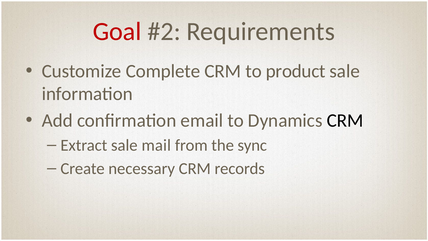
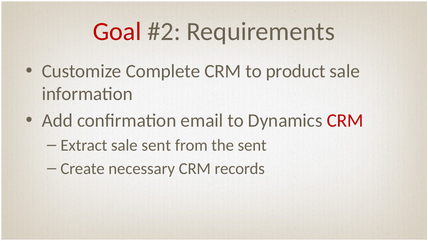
CRM at (345, 121) colour: black -> red
sale mail: mail -> sent
the sync: sync -> sent
